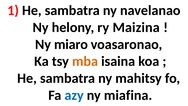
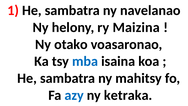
miaro: miaro -> otako
mba colour: orange -> blue
miafina: miafina -> ketraka
